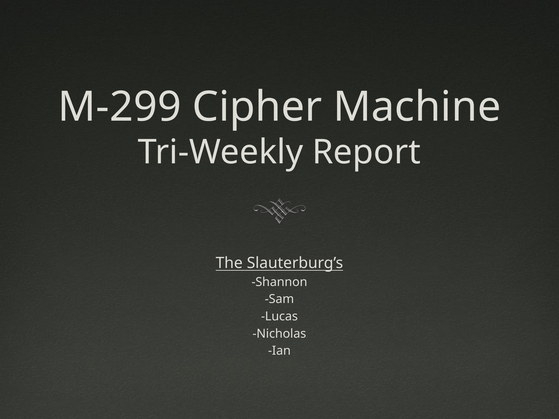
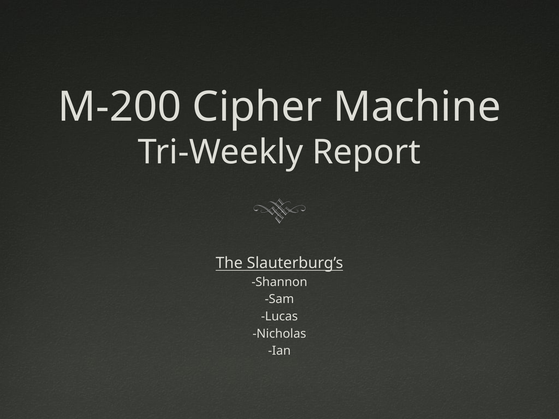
M-299: M-299 -> M-200
